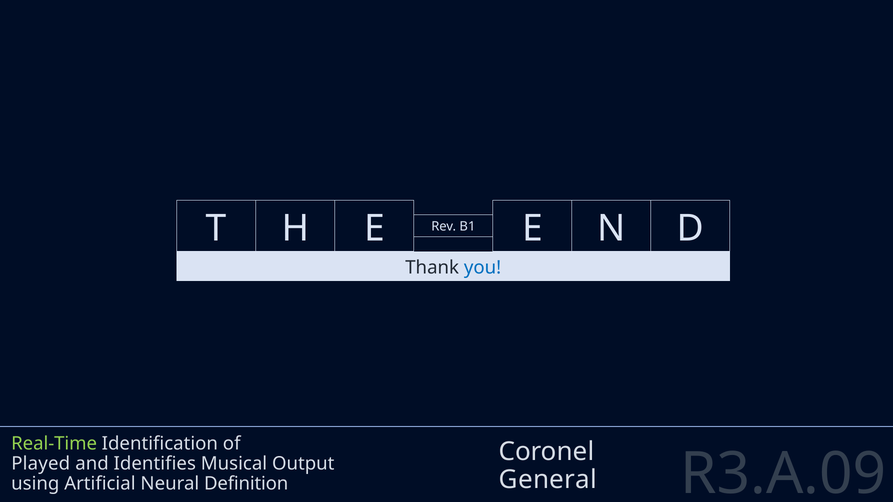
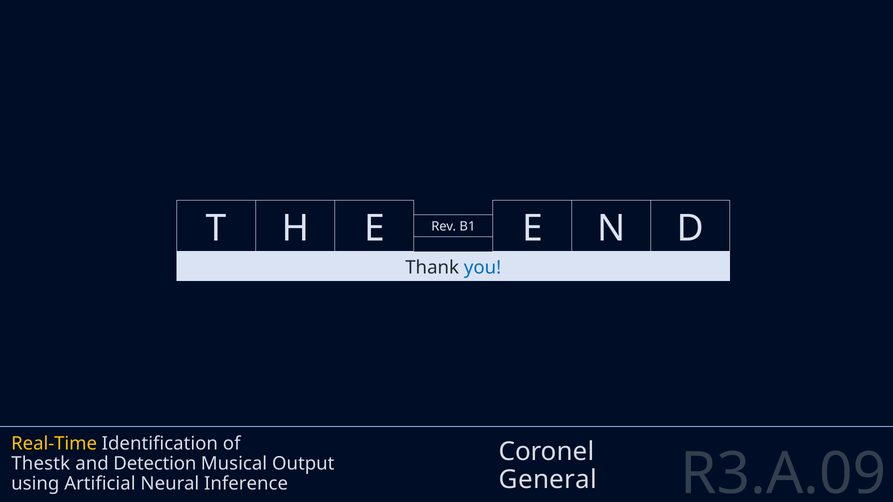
Real-Time colour: light green -> yellow
Played: Played -> Thestk
Identifies: Identifies -> Detection
Definition: Definition -> Inference
